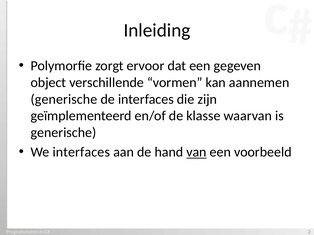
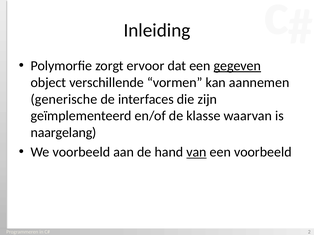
gegeven underline: none -> present
generische at (63, 133): generische -> naargelang
We interfaces: interfaces -> voorbeeld
